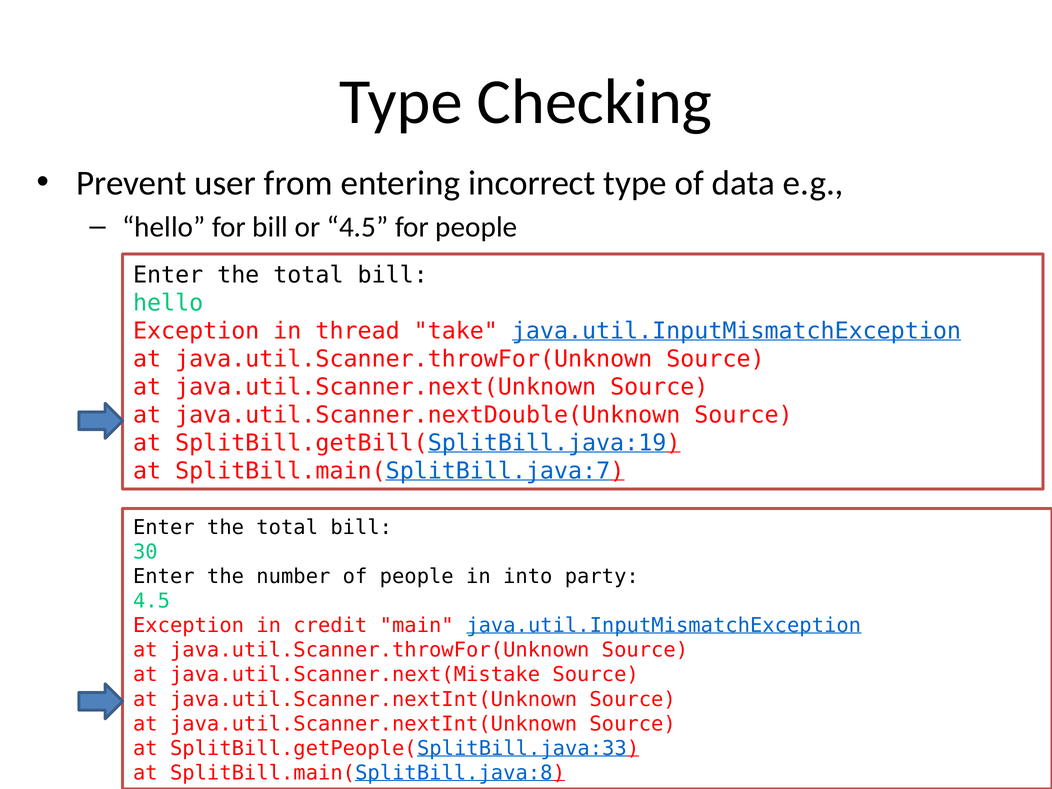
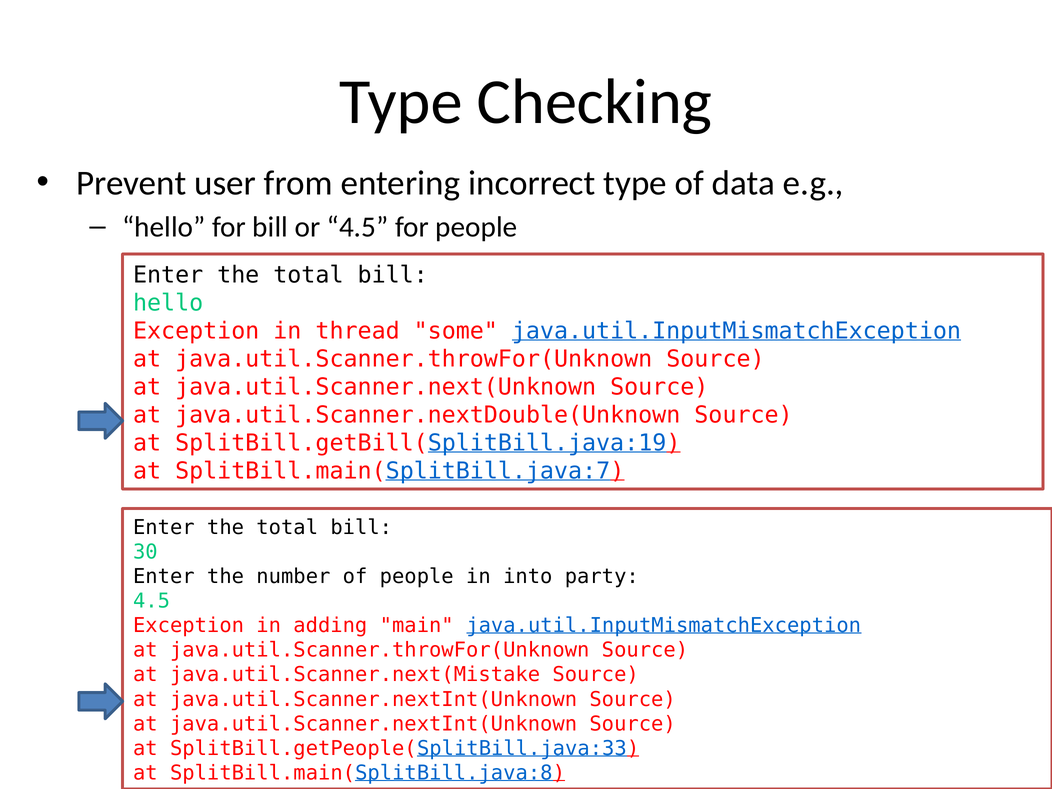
take: take -> some
credit: credit -> adding
